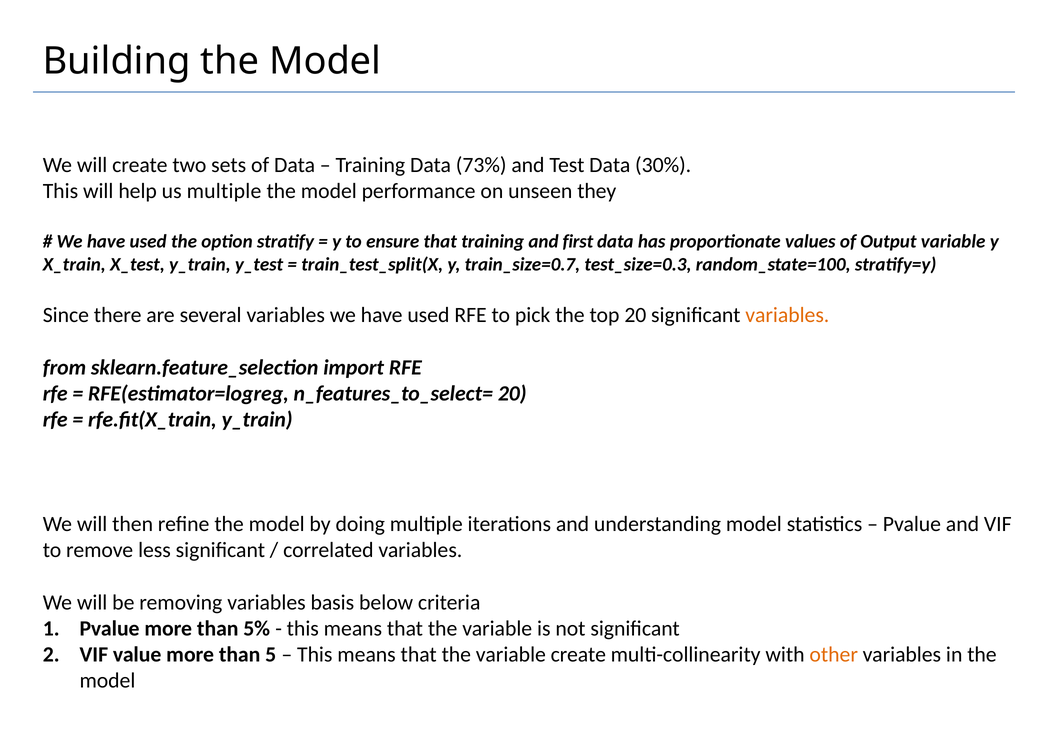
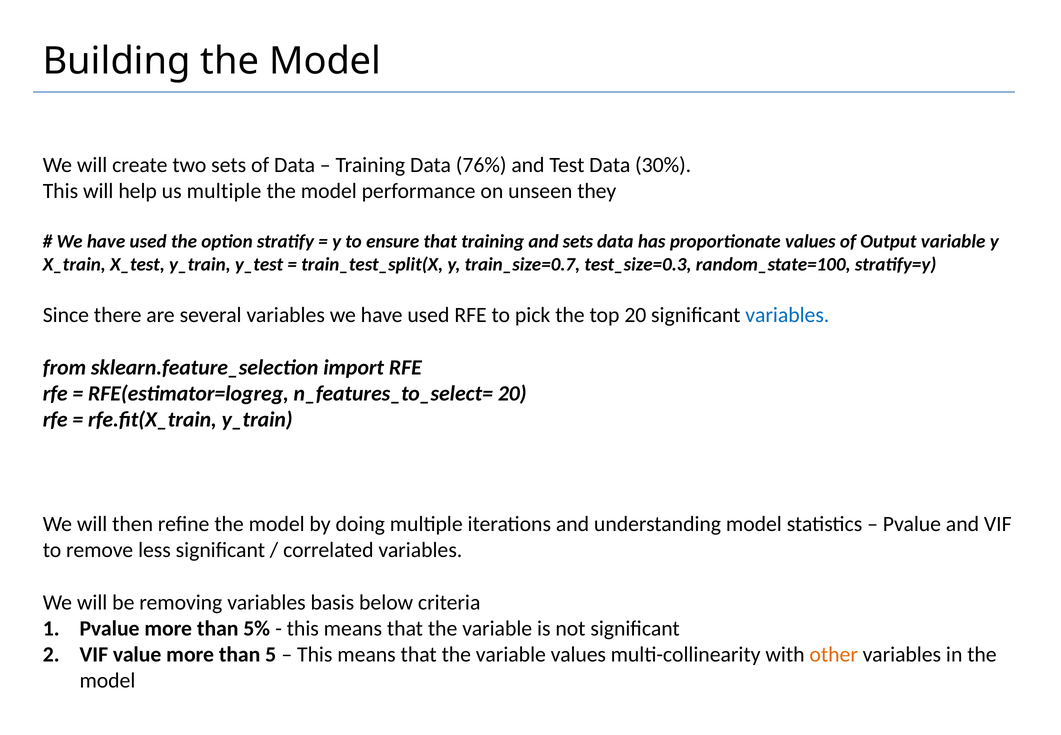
73%: 73% -> 76%
and first: first -> sets
variables at (787, 315) colour: orange -> blue
variable create: create -> values
